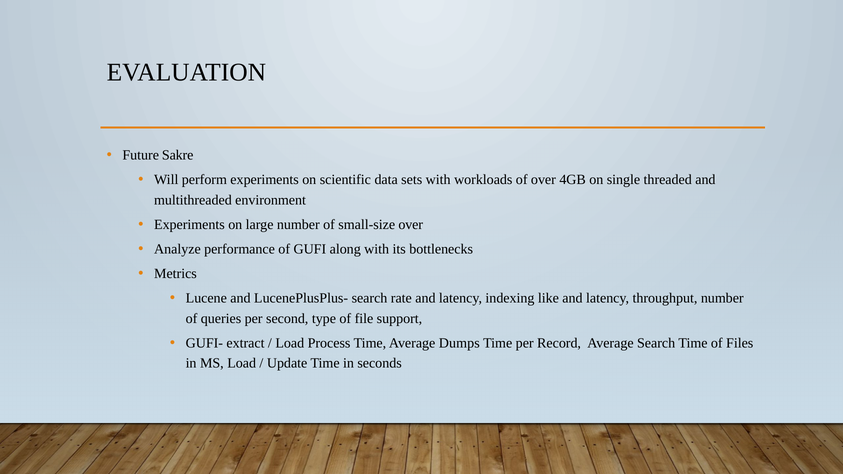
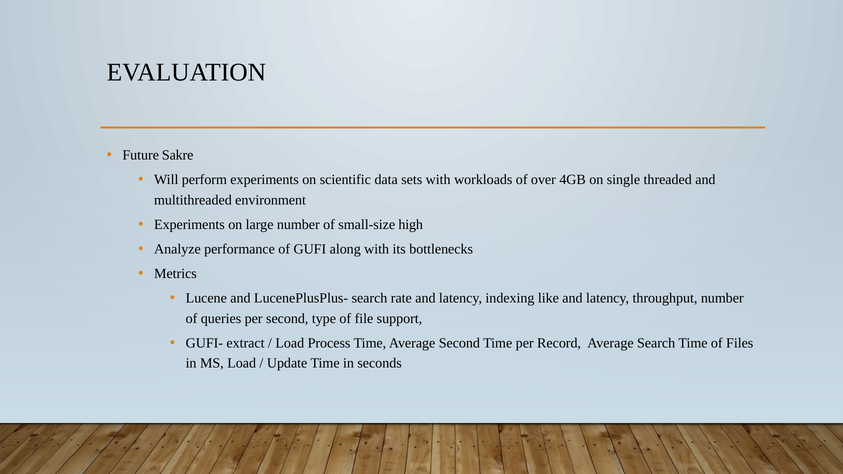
small-size over: over -> high
Average Dumps: Dumps -> Second
